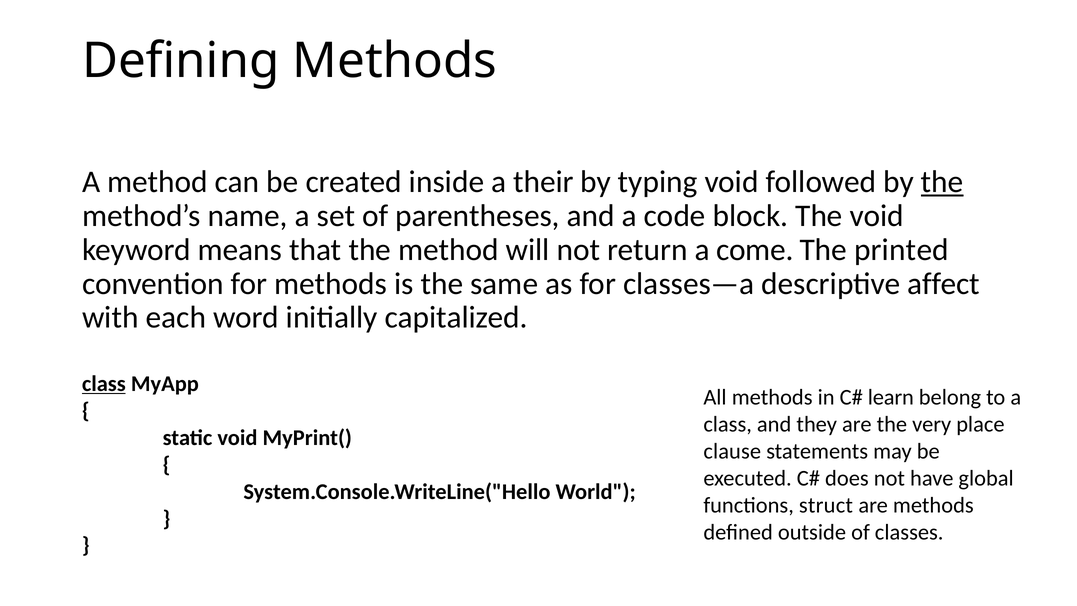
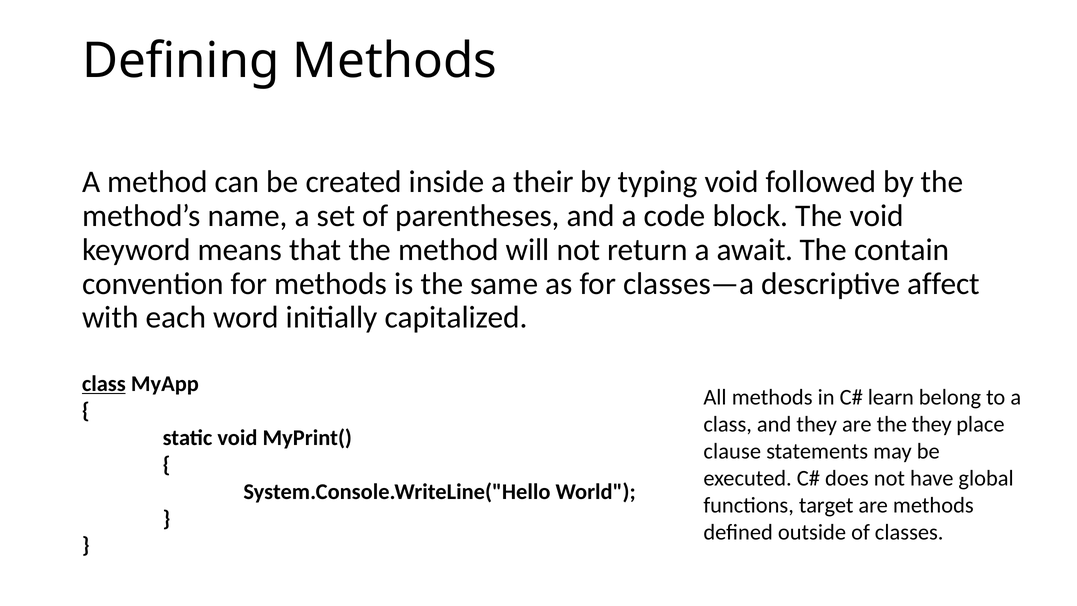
the at (942, 182) underline: present -> none
come: come -> await
printed: printed -> contain
the very: very -> they
struct: struct -> target
